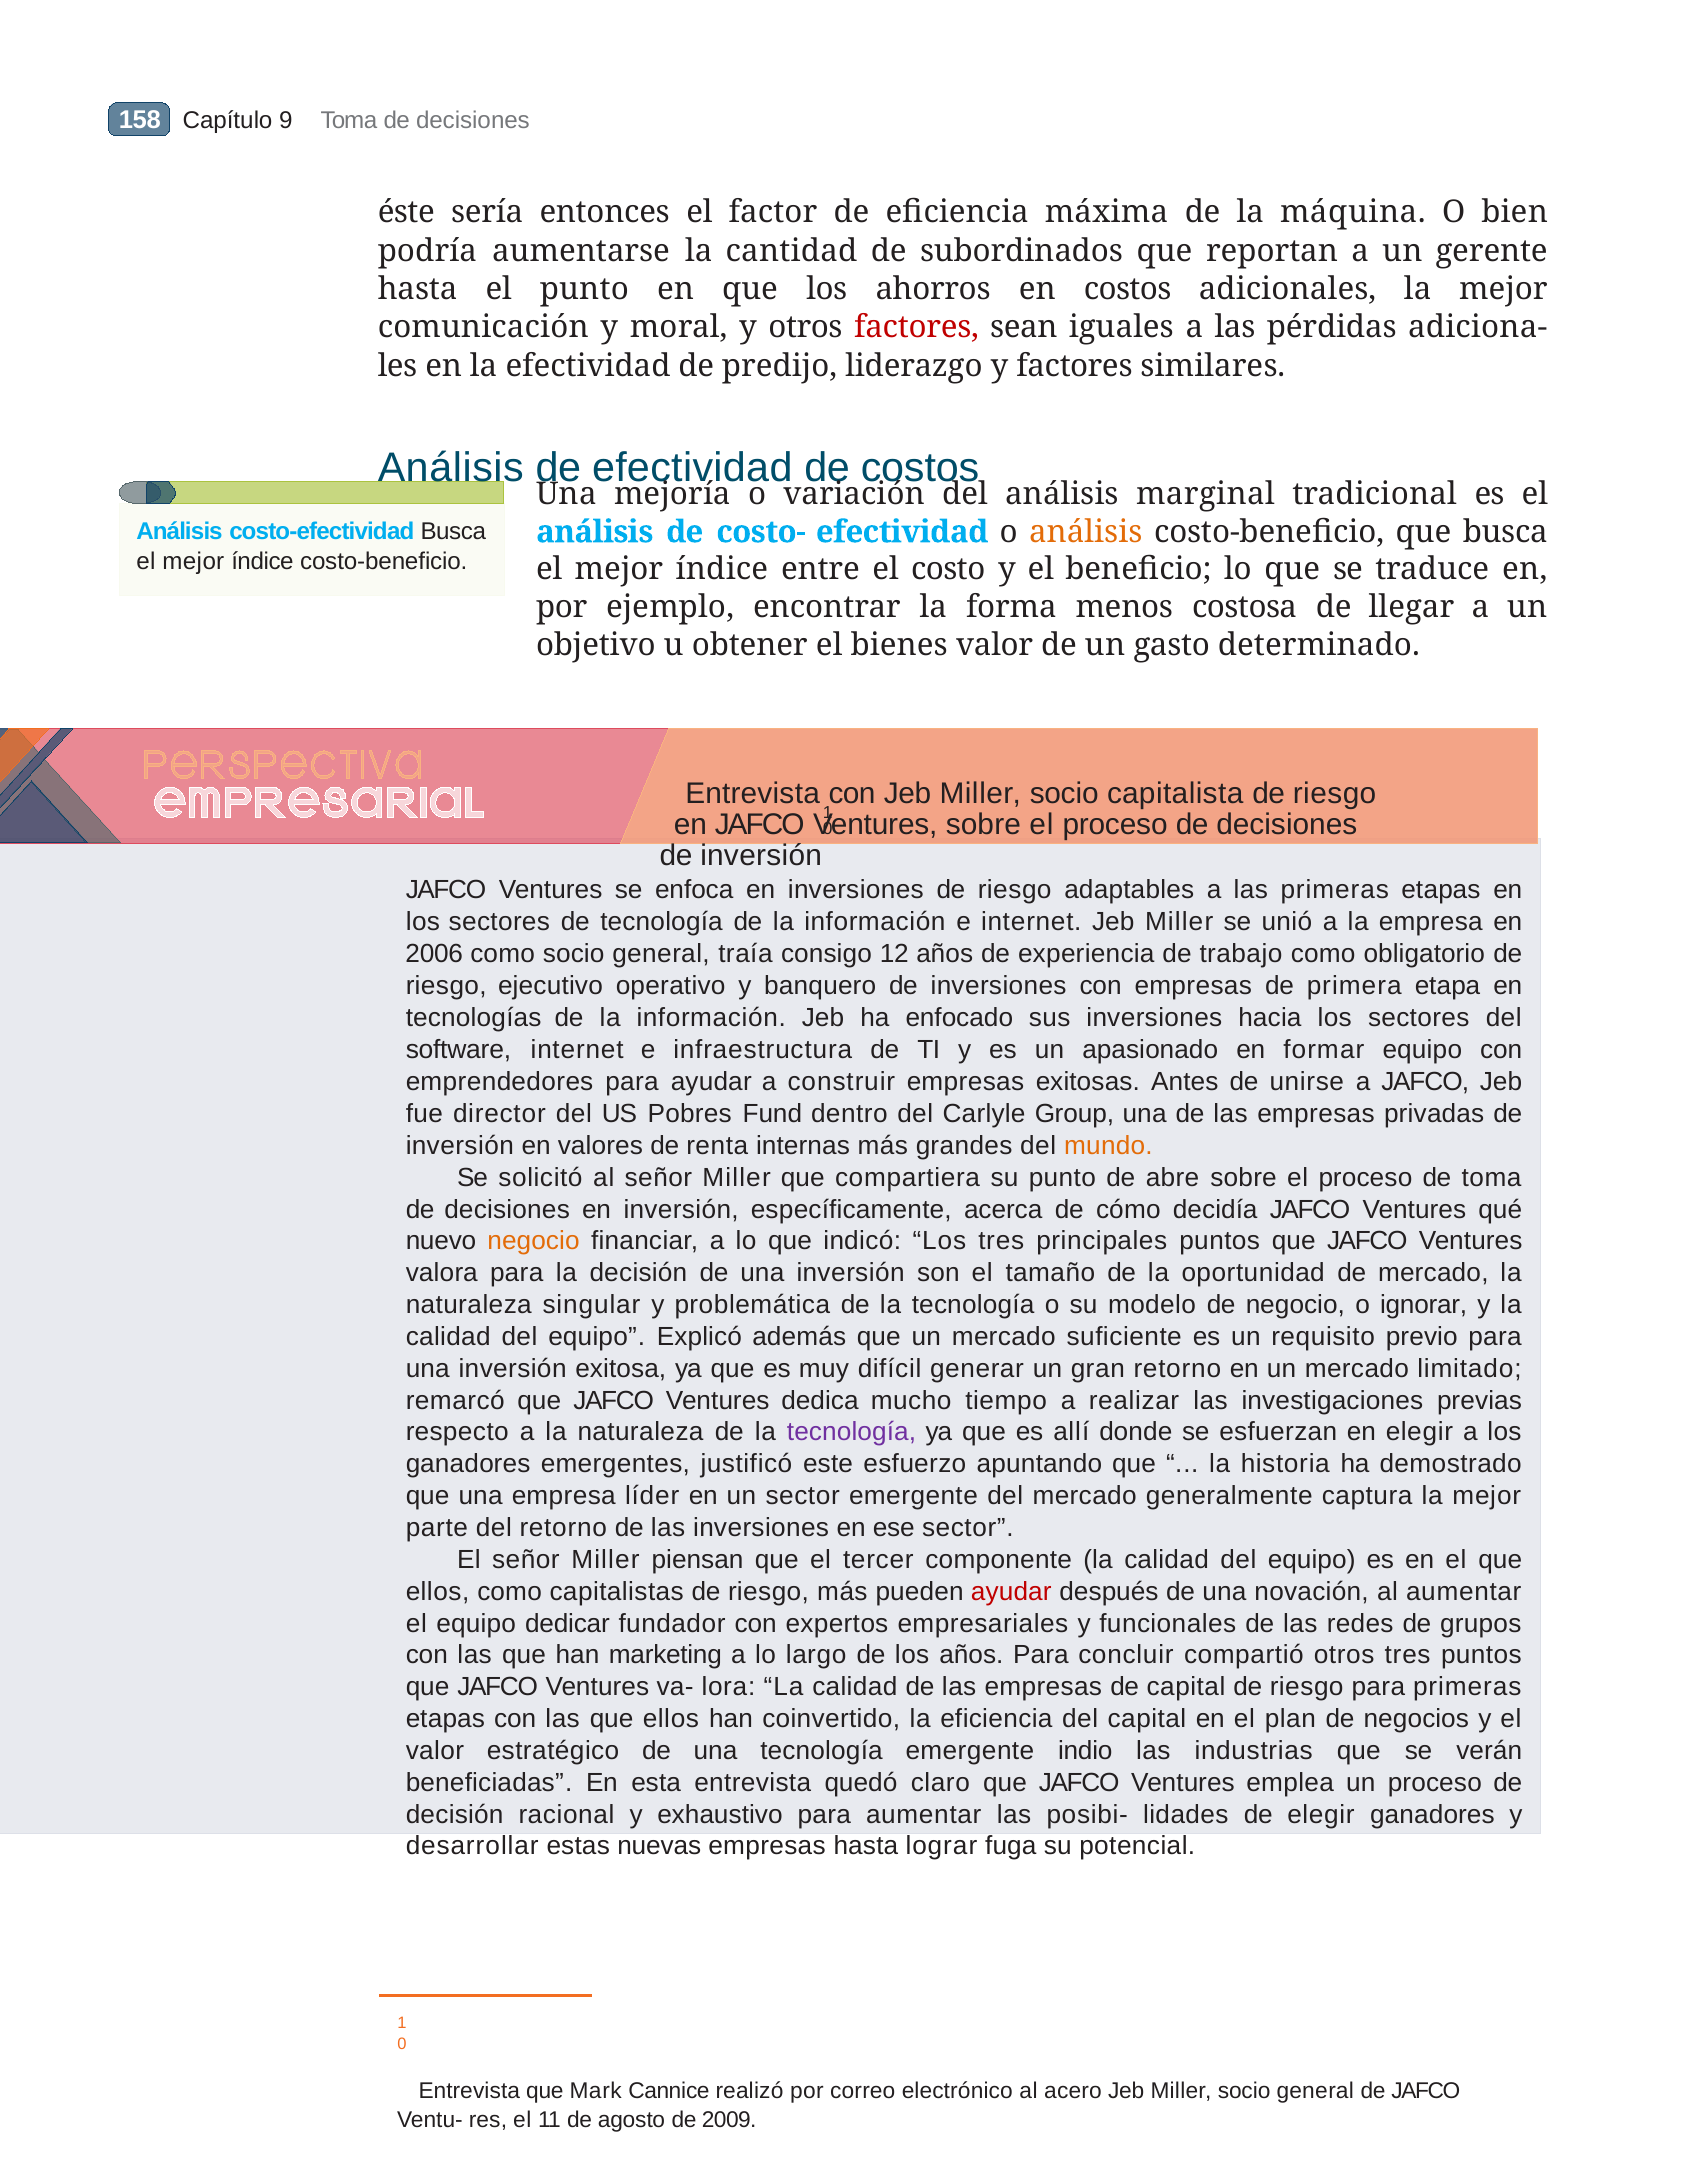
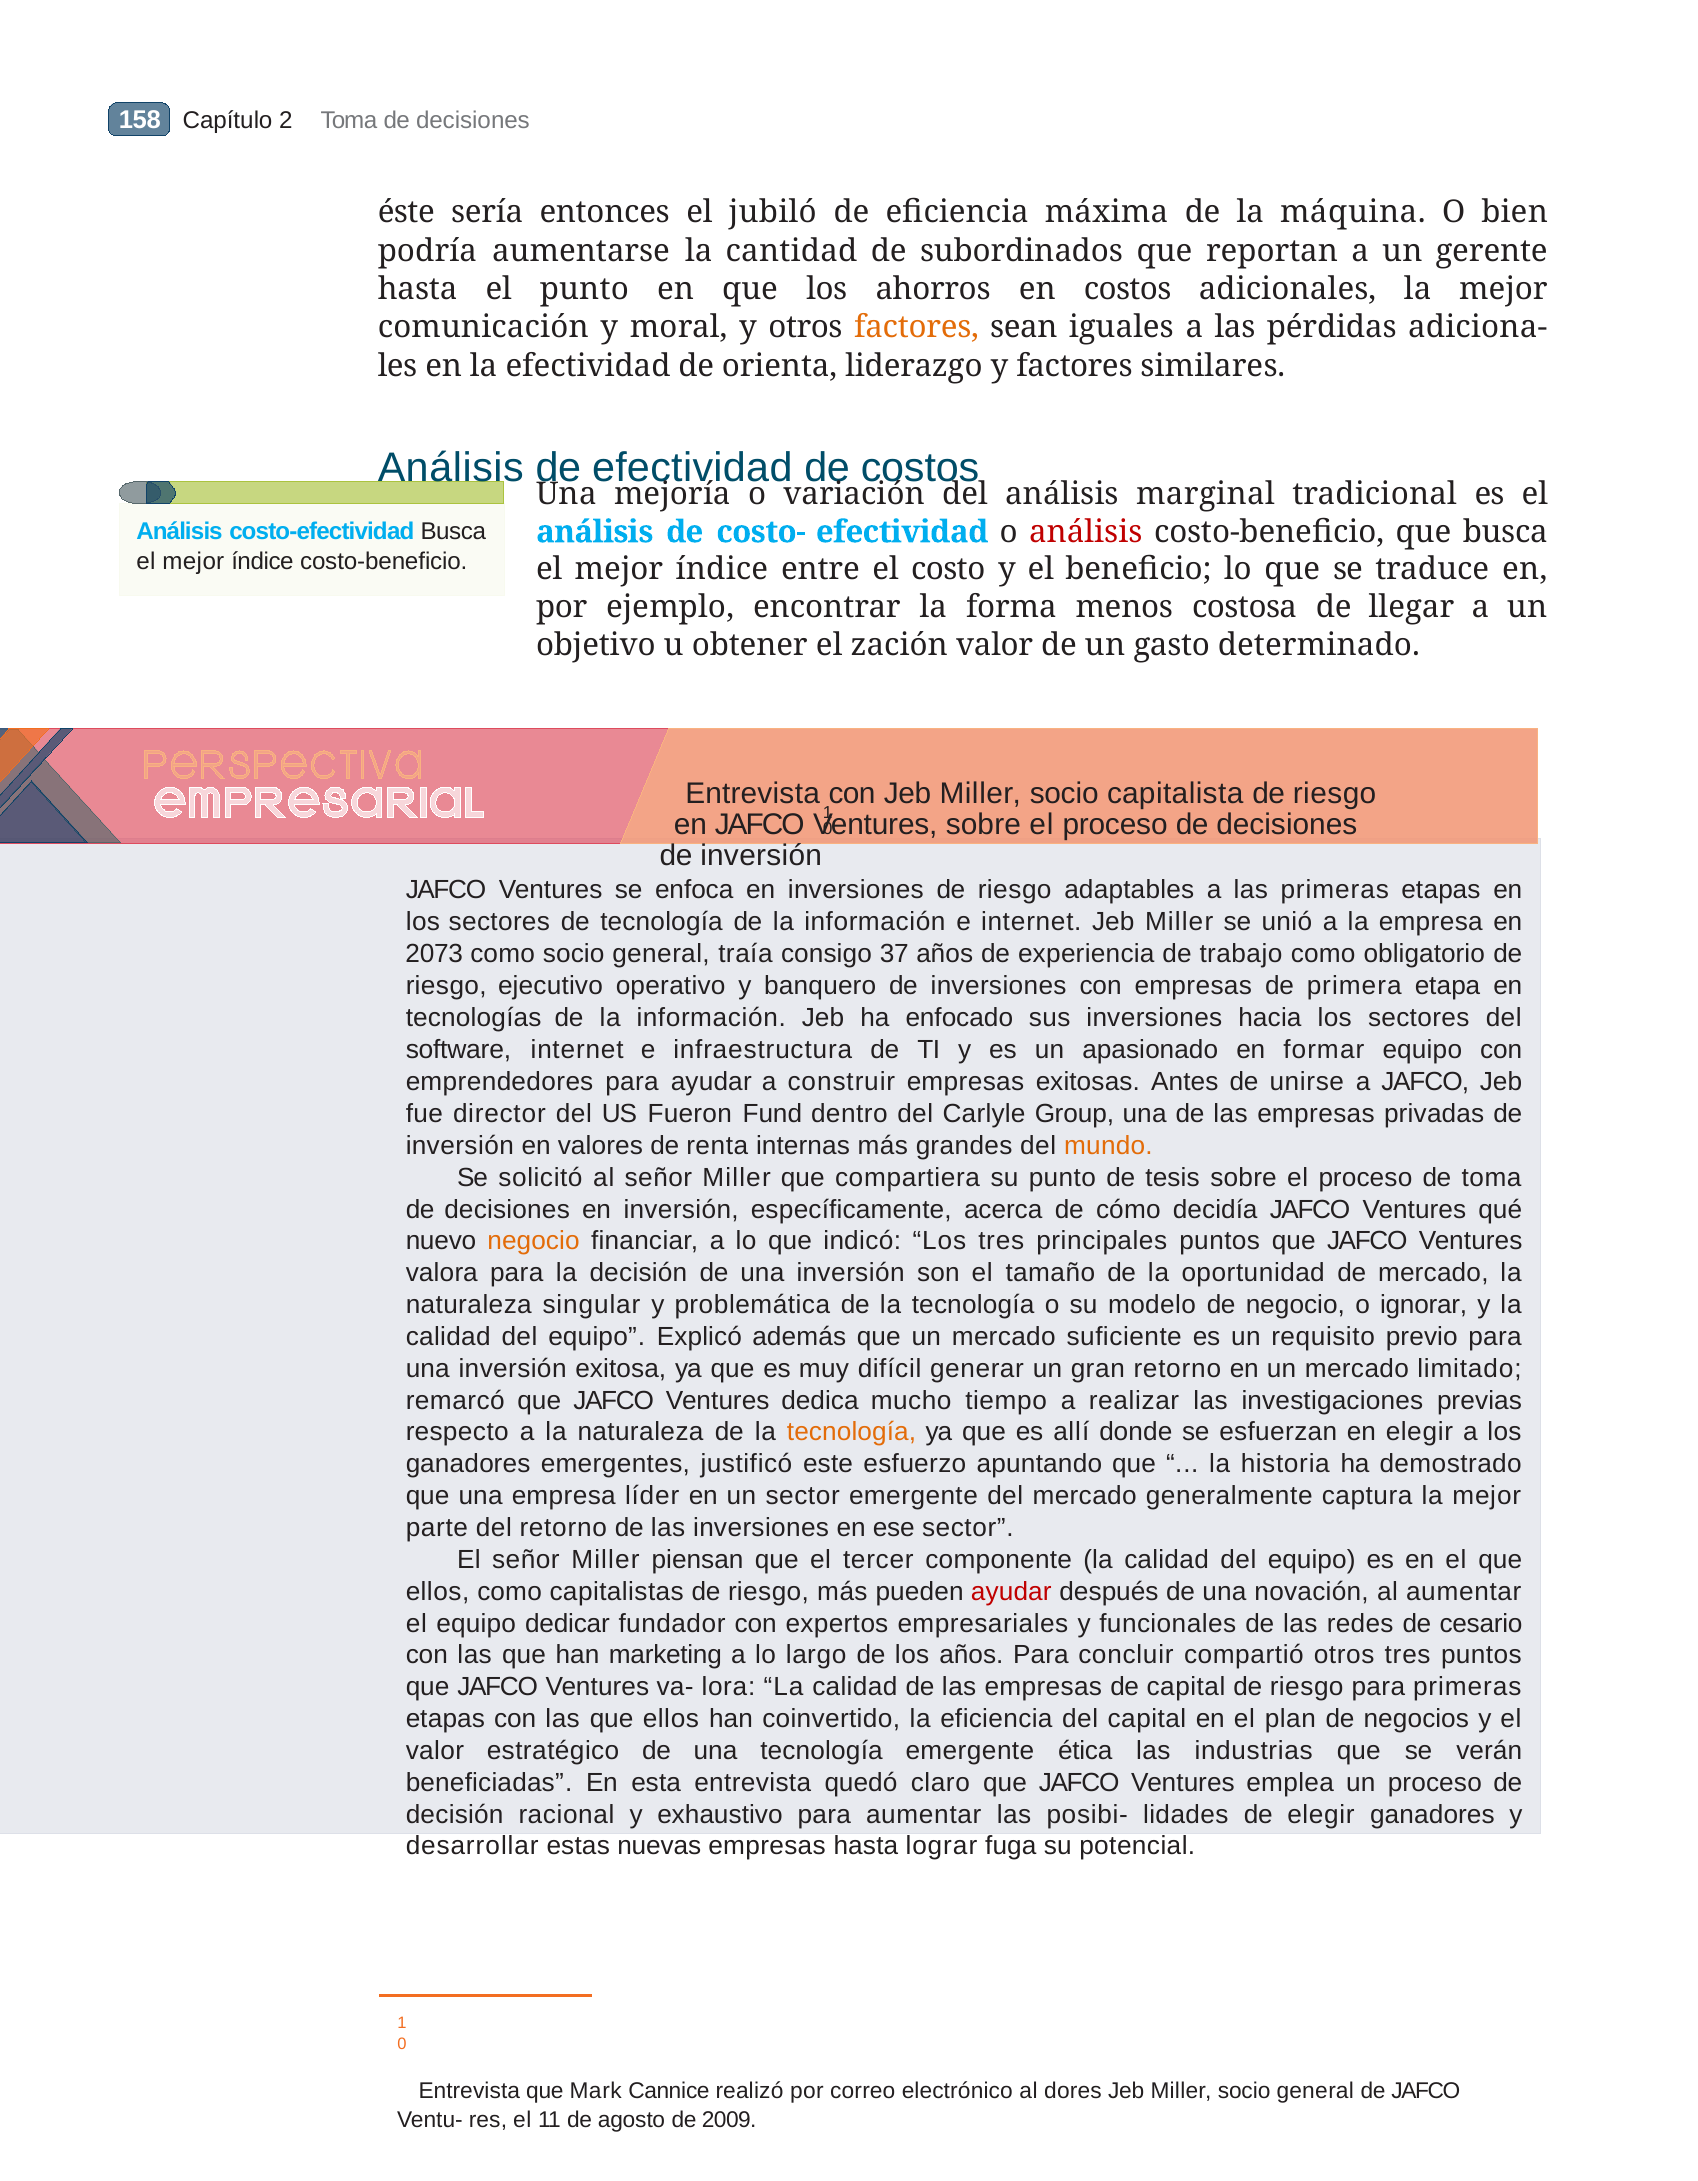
9: 9 -> 2
factor: factor -> jubiló
factores at (917, 328) colour: red -> orange
predijo: predijo -> orienta
análisis at (1086, 532) colour: orange -> red
bienes: bienes -> zación
2006: 2006 -> 2073
12: 12 -> 37
Pobres: Pobres -> Fueron
abre: abre -> tesis
tecnología at (852, 1433) colour: purple -> orange
grupos: grupos -> cesario
indio: indio -> ética
acero: acero -> dores
